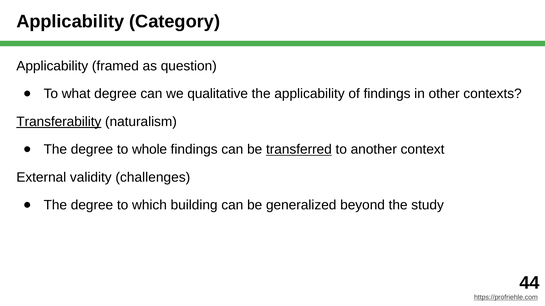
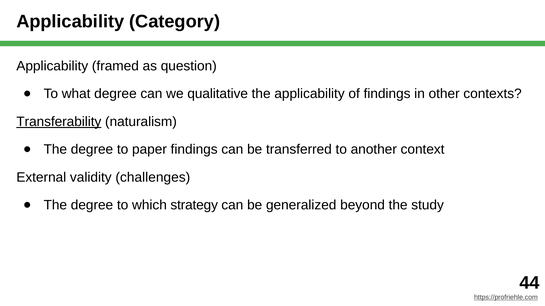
whole: whole -> paper
transferred underline: present -> none
building: building -> strategy
